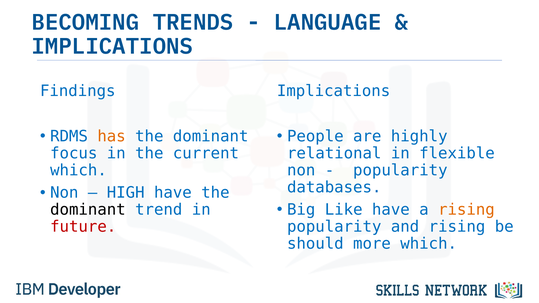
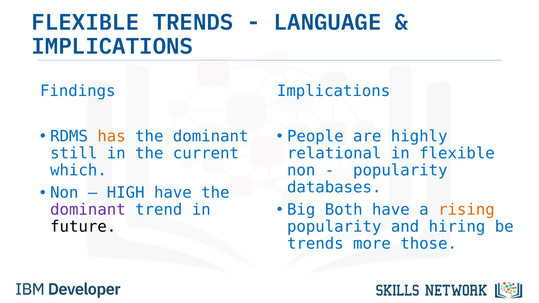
BECOMING at (85, 22): BECOMING -> FLEXIBLE
focus: focus -> still
Like: Like -> Both
dominant at (88, 210) colour: black -> purple
future colour: red -> black
and rising: rising -> hiring
should at (315, 244): should -> trends
more which: which -> those
